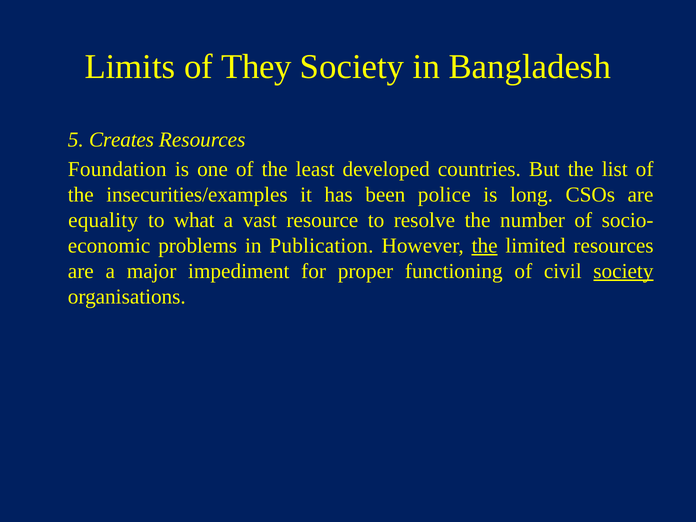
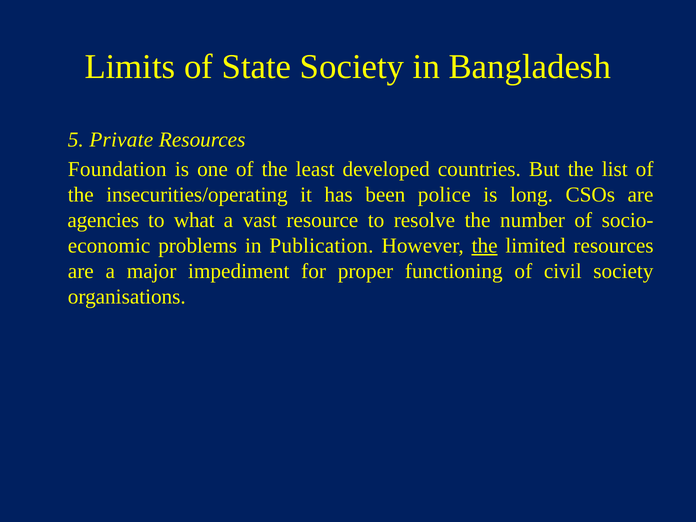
They: They -> State
Creates: Creates -> Private
insecurities/examples: insecurities/examples -> insecurities/operating
equality: equality -> agencies
society at (623, 271) underline: present -> none
